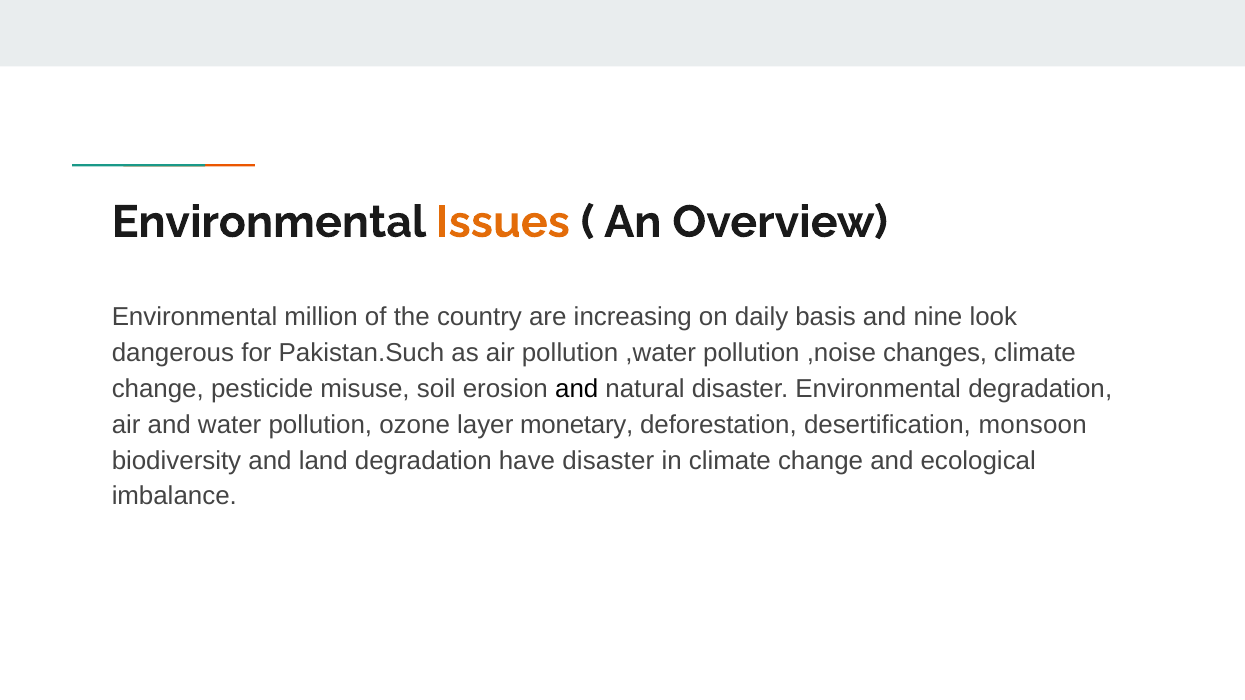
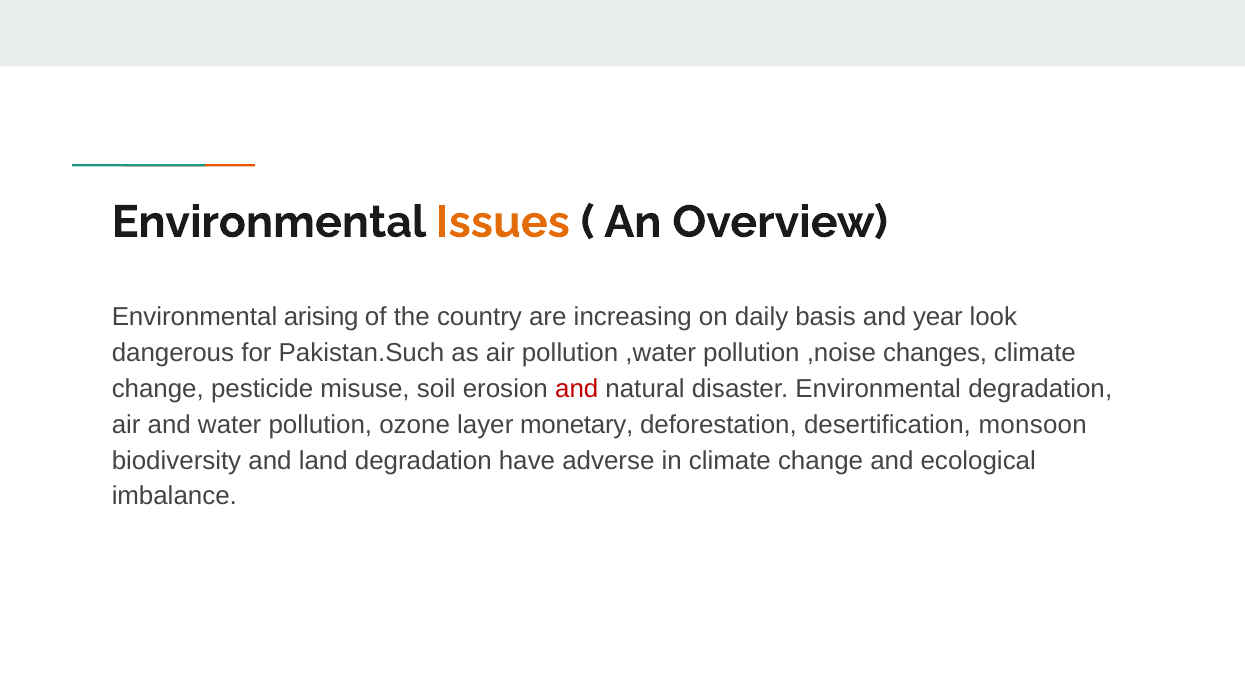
million: million -> arising
nine: nine -> year
and at (577, 389) colour: black -> red
have disaster: disaster -> adverse
